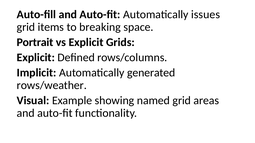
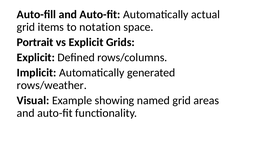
issues: issues -> actual
breaking: breaking -> notation
